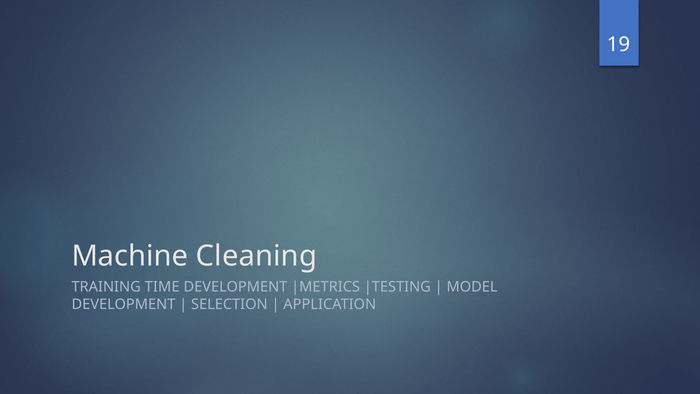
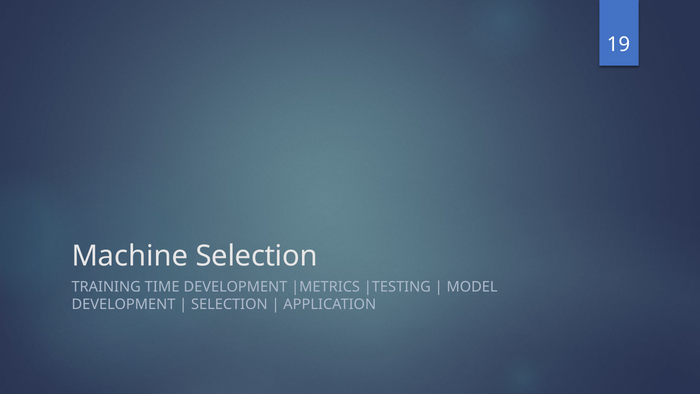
Machine Cleaning: Cleaning -> Selection
